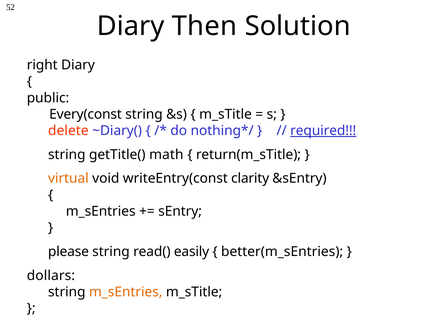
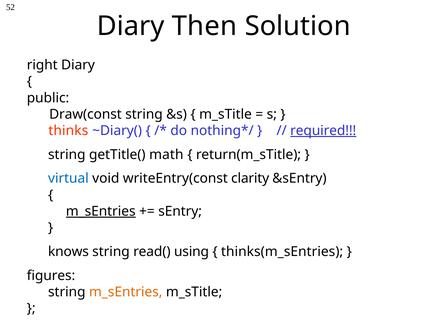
Every(const: Every(const -> Draw(const
delete: delete -> thinks
virtual colour: orange -> blue
m_sEntries at (101, 211) underline: none -> present
please: please -> knows
easily: easily -> using
better(m_sEntries: better(m_sEntries -> thinks(m_sEntries
dollars: dollars -> figures
